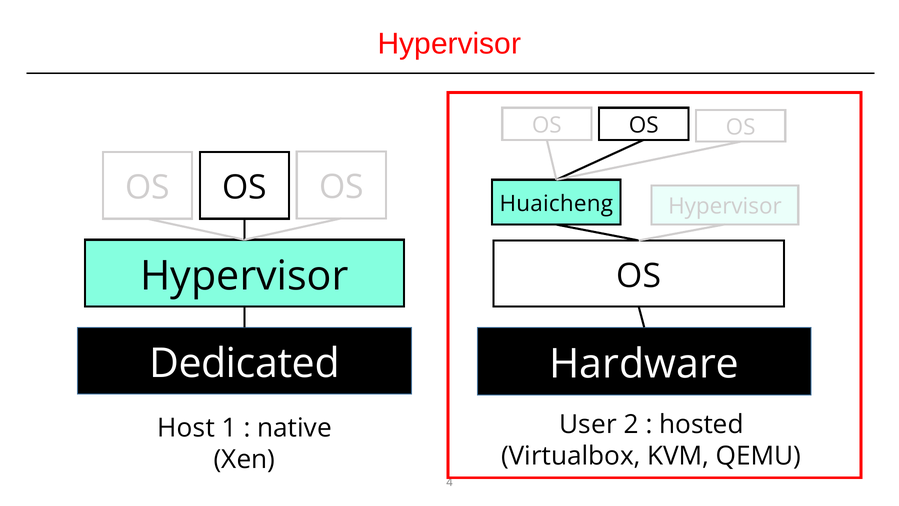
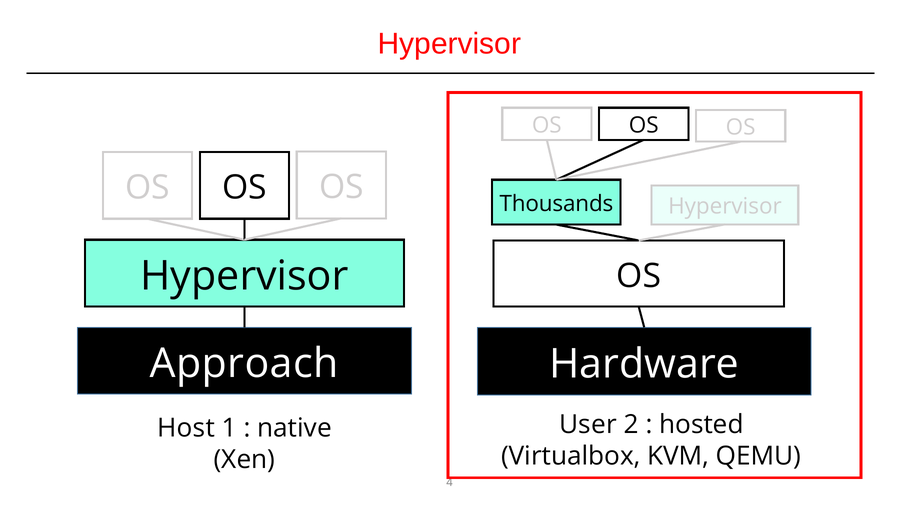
Huaicheng: Huaicheng -> Thousands
Dedicated: Dedicated -> Approach
